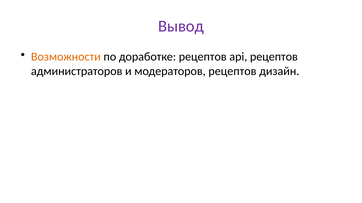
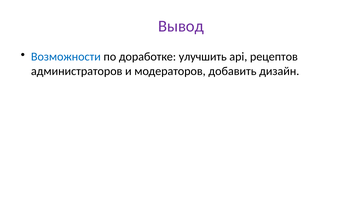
Возможности colour: orange -> blue
доработке рецептов: рецептов -> улучшить
модераторов рецептов: рецептов -> добавить
